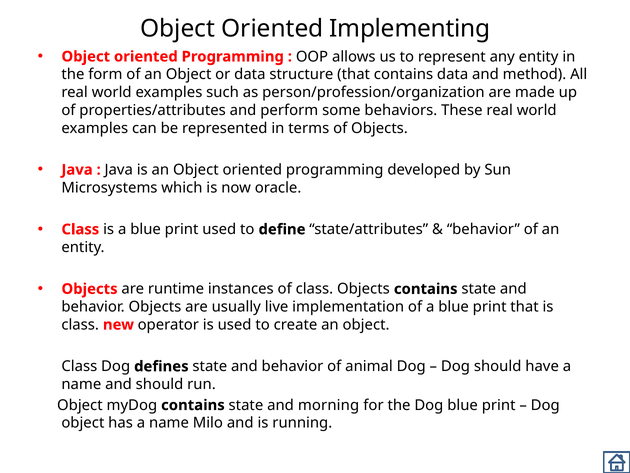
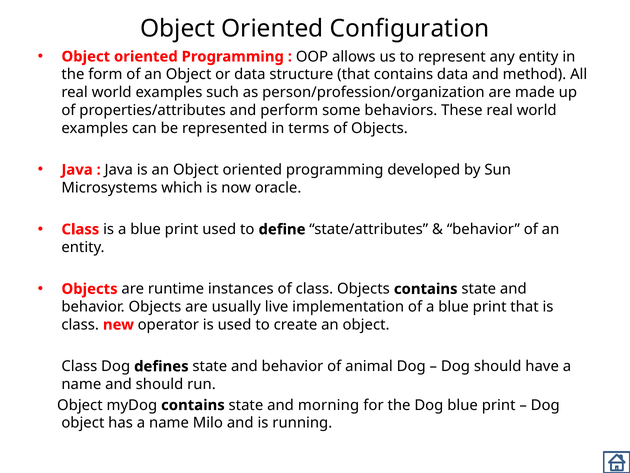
Implementing: Implementing -> Configuration
